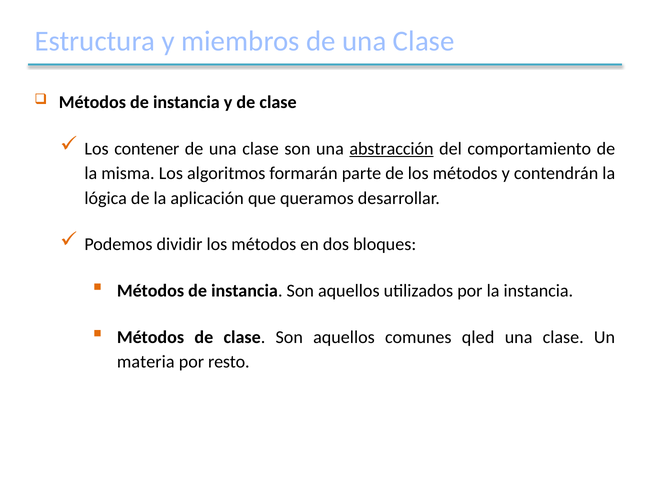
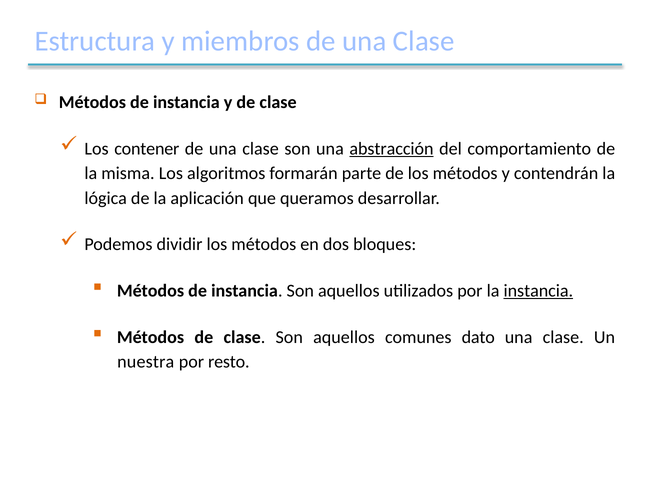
instancia at (538, 291) underline: none -> present
qled: qled -> dato
materia: materia -> nuestra
